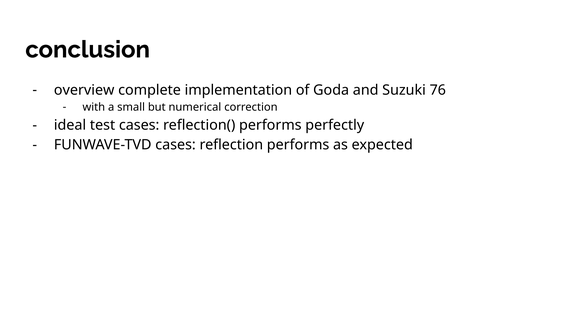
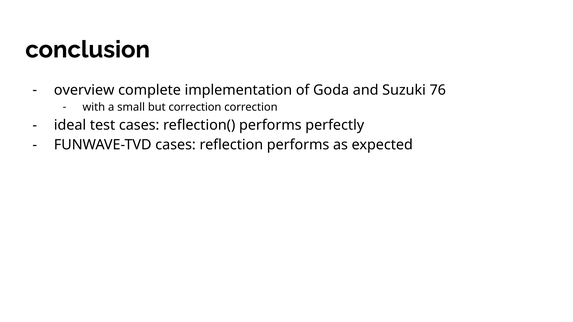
but numerical: numerical -> correction
